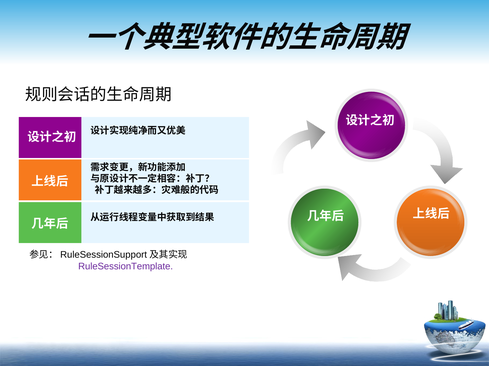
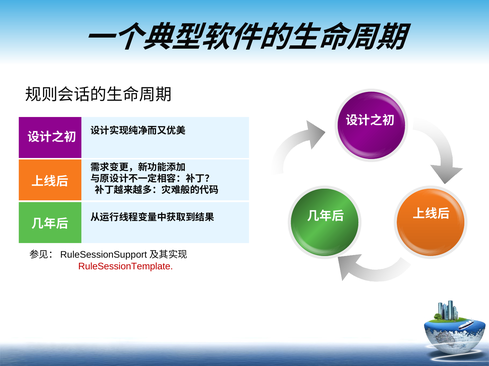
RuleSessionTemplate colour: purple -> red
